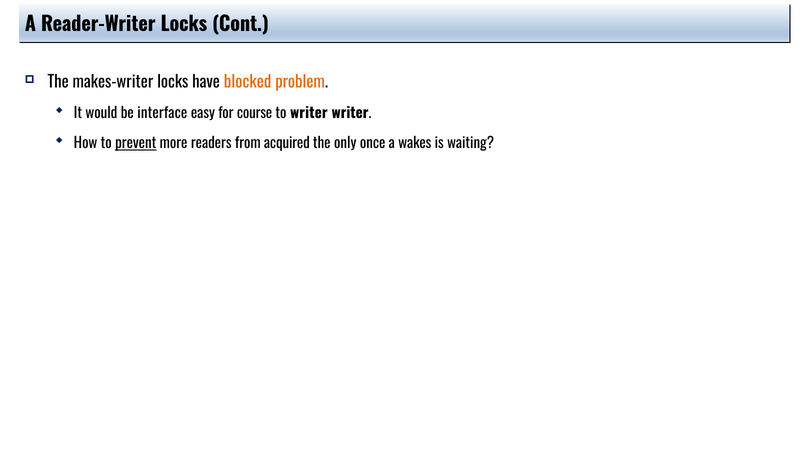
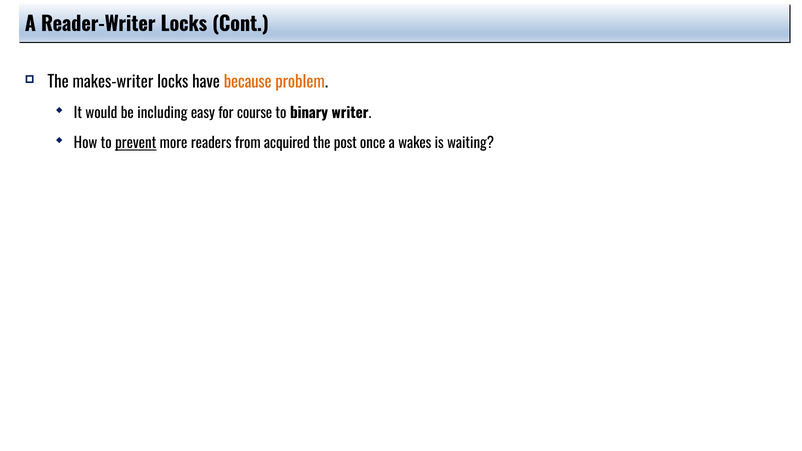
blocked: blocked -> because
interface: interface -> including
to writer: writer -> binary
only: only -> post
